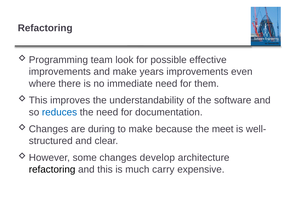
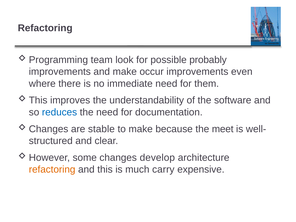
effective: effective -> probably
years: years -> occur
during: during -> stable
refactoring at (52, 169) colour: black -> orange
